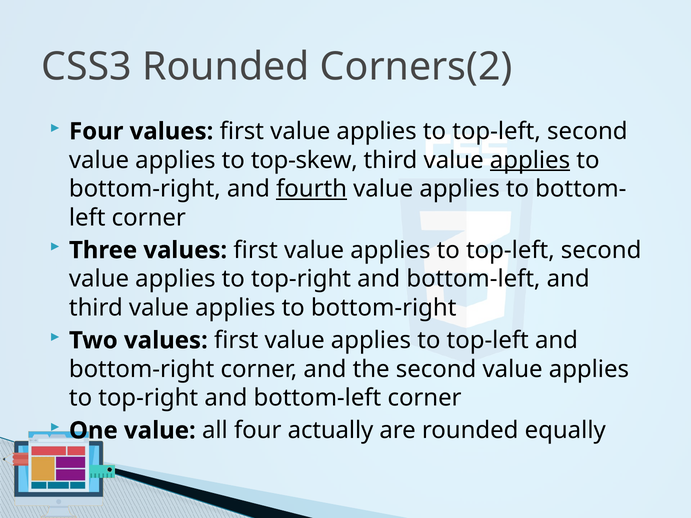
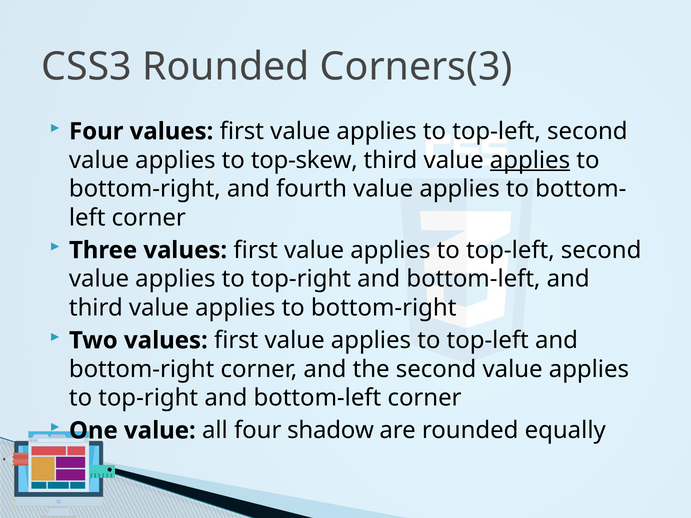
Corners(2: Corners(2 -> Corners(3
fourth underline: present -> none
actually: actually -> shadow
